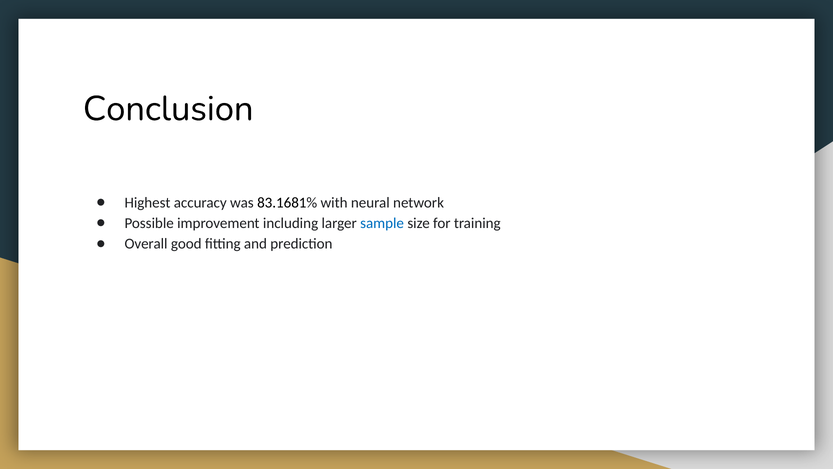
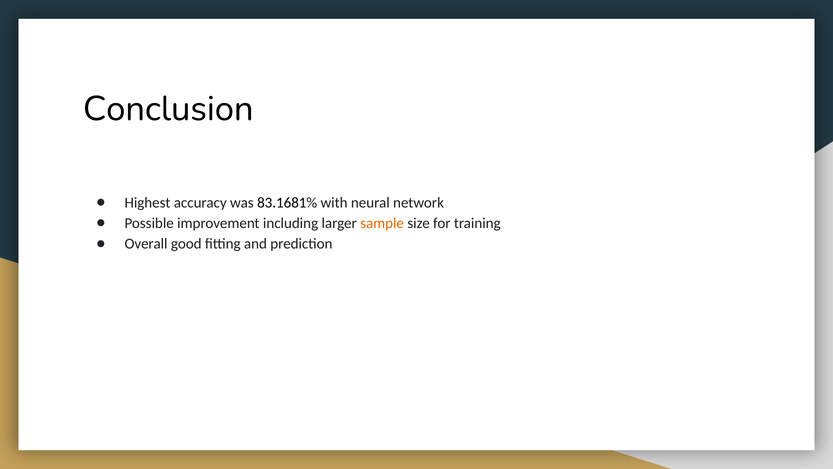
sample colour: blue -> orange
